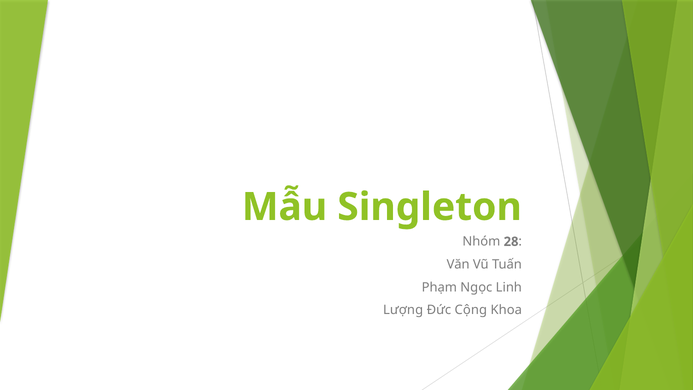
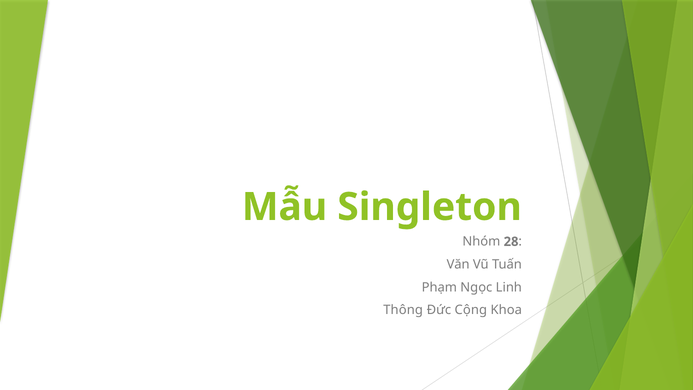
Lượng: Lượng -> Thông
